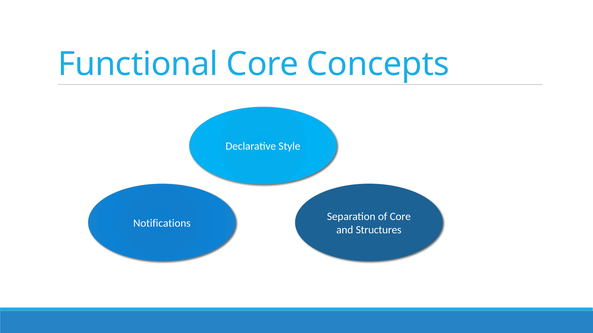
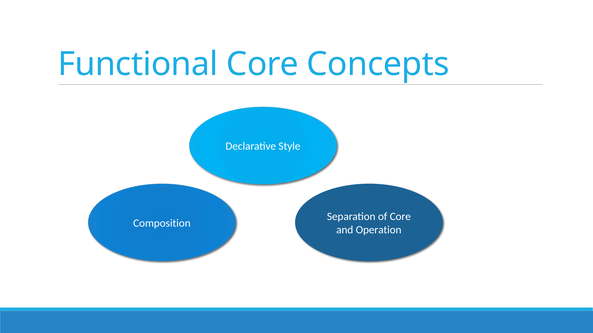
Notifications: Notifications -> Composition
Structures: Structures -> Operation
